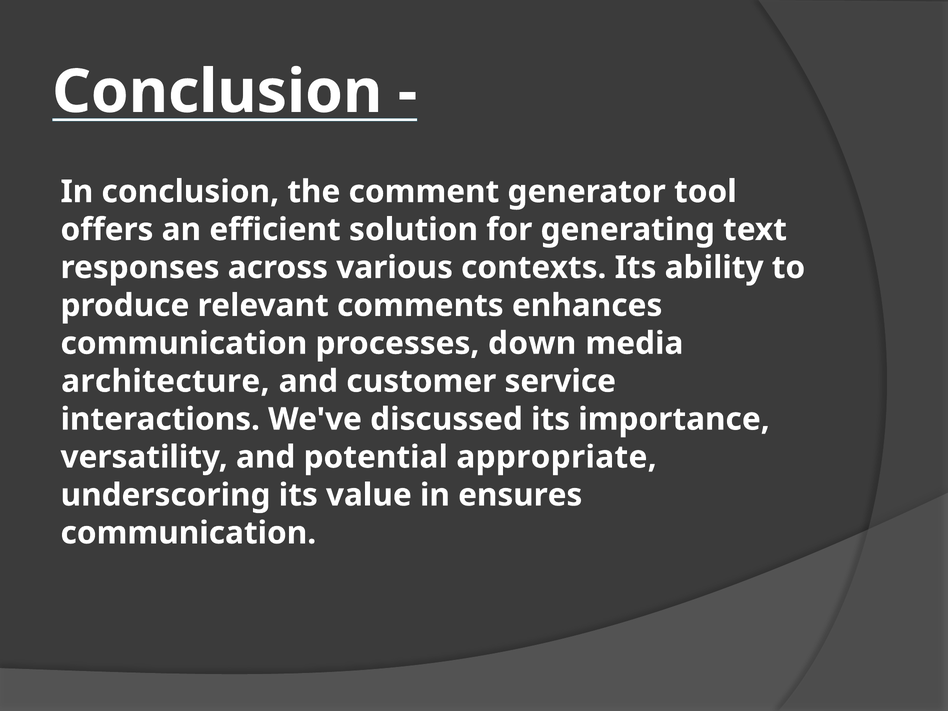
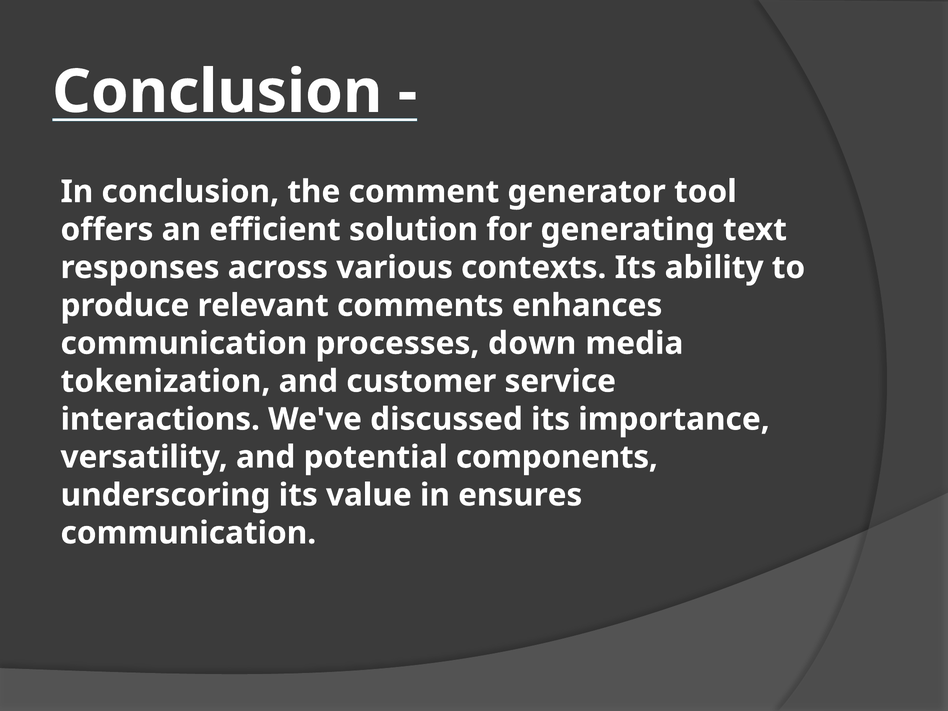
architecture: architecture -> tokenization
appropriate: appropriate -> components
